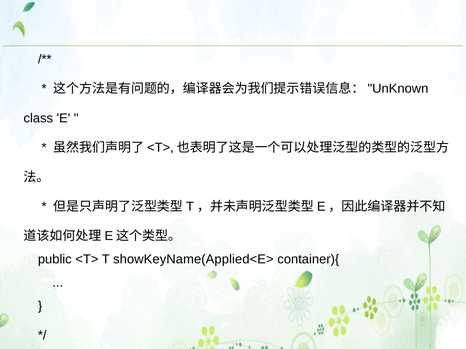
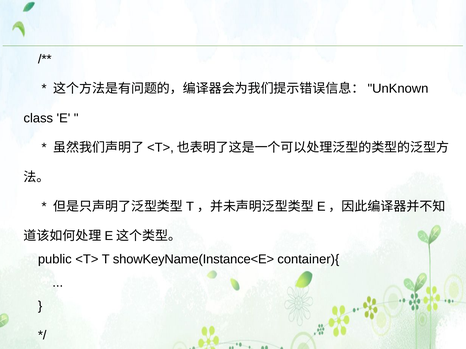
showKeyName(Applied<E>: showKeyName(Applied<E> -> showKeyName(Instance<E>
